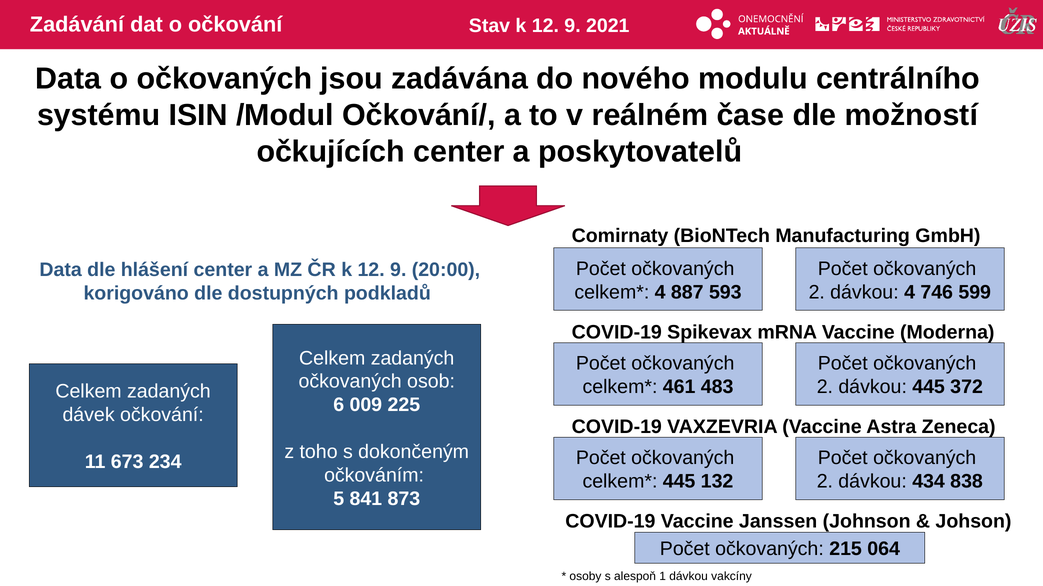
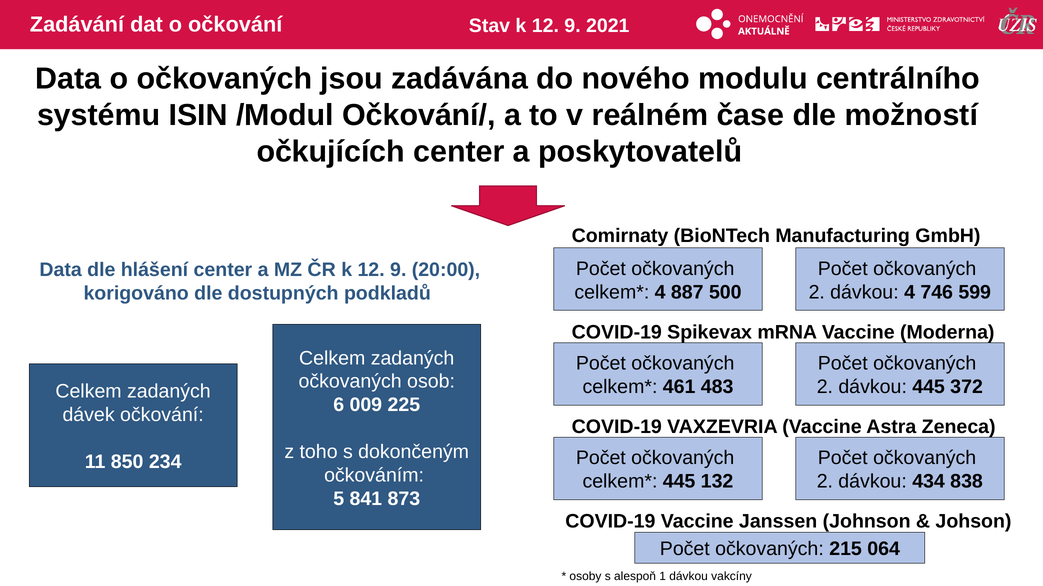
593: 593 -> 500
673: 673 -> 850
